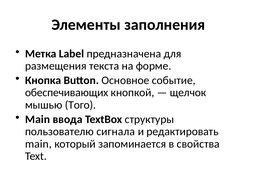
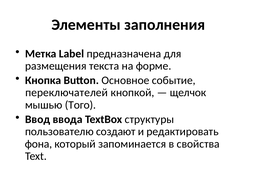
обеспечивающих: обеспечивающих -> переключателей
Main at (38, 120): Main -> Ввод
сигнала: сигнала -> создают
main at (38, 144): main -> фона
